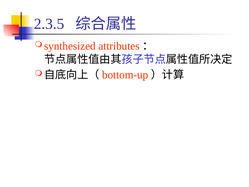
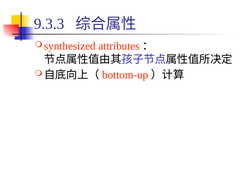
2.3.5: 2.3.5 -> 9.3.3
